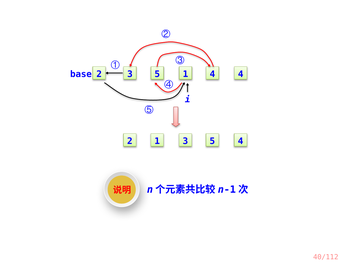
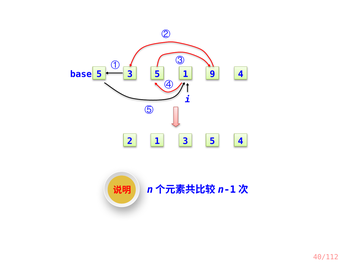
base 2: 2 -> 5
1 4: 4 -> 9
